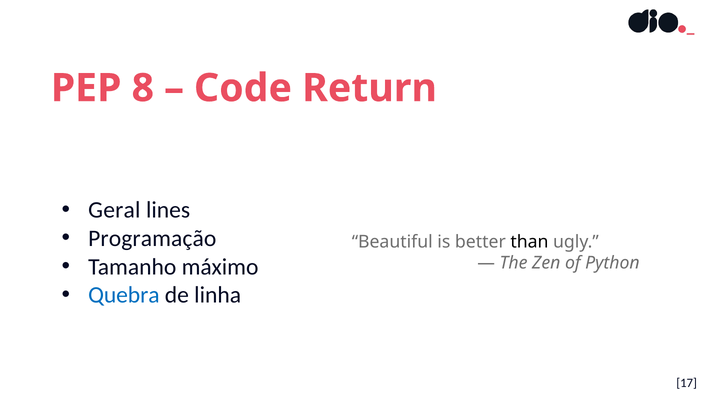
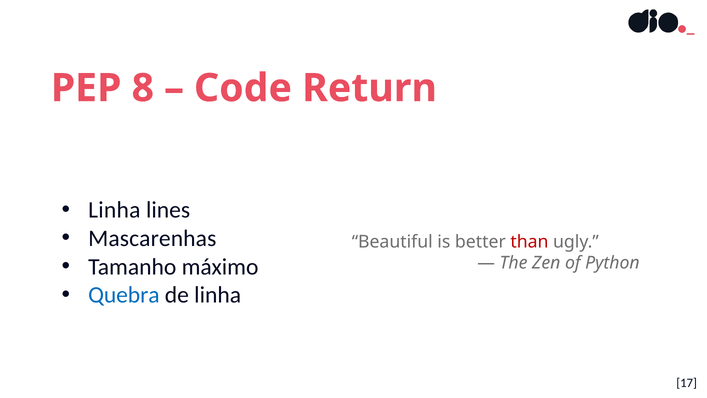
Geral at (114, 210): Geral -> Linha
Programação: Programação -> Mascarenhas
than colour: black -> red
